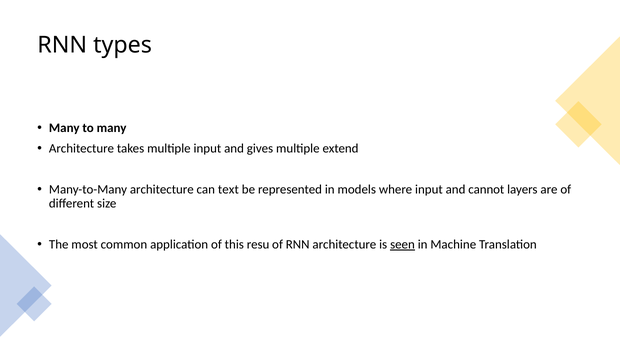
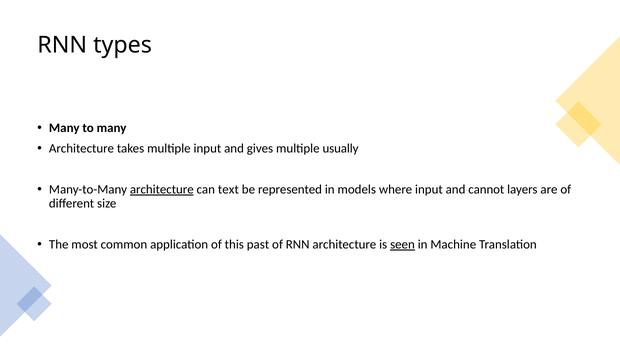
extend: extend -> usually
architecture at (162, 189) underline: none -> present
resu: resu -> past
